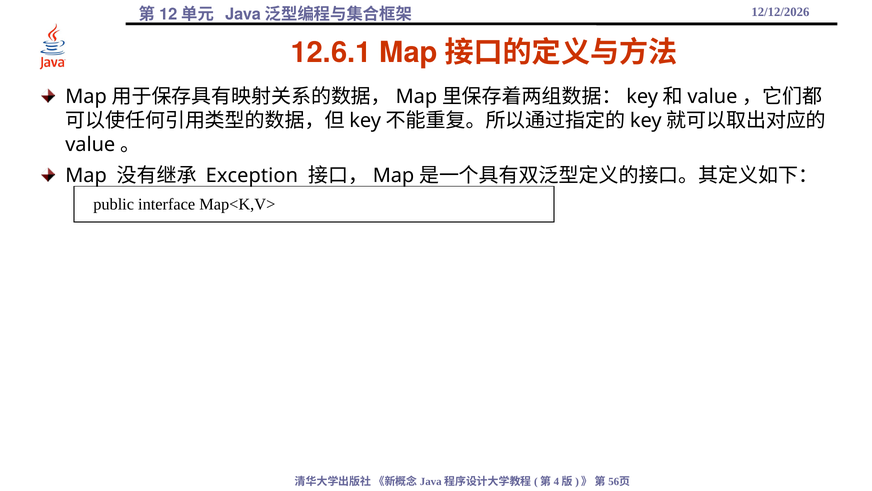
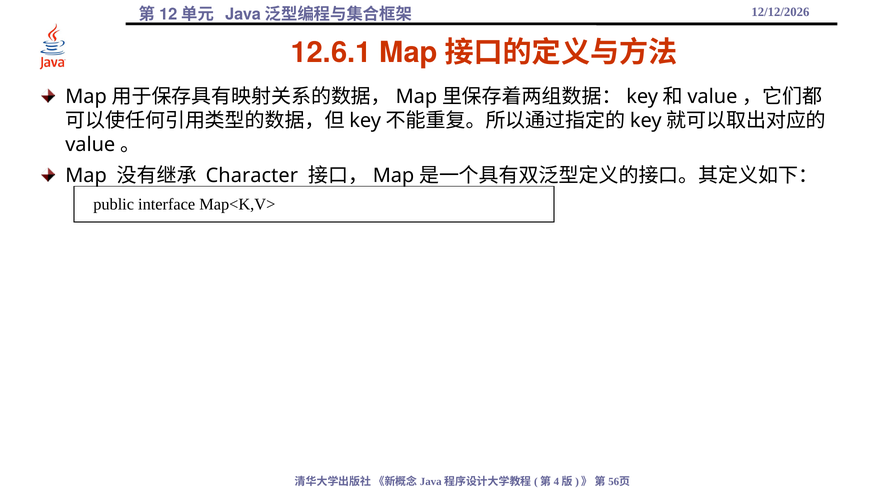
Exception: Exception -> Character
